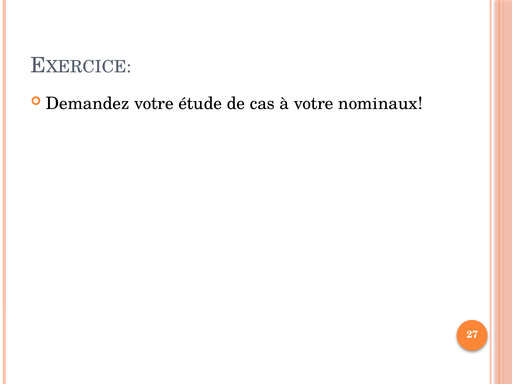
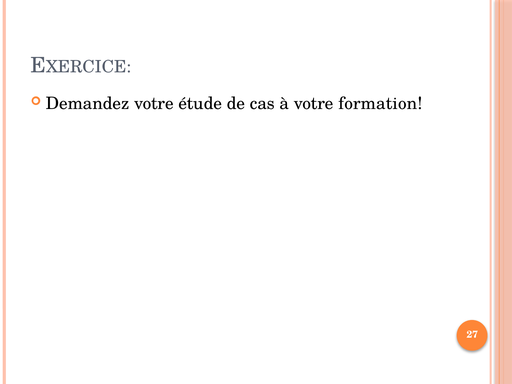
nominaux: nominaux -> formation
